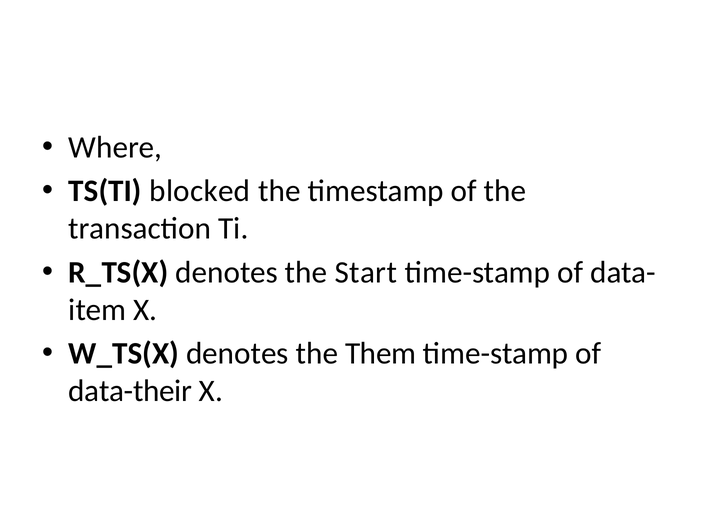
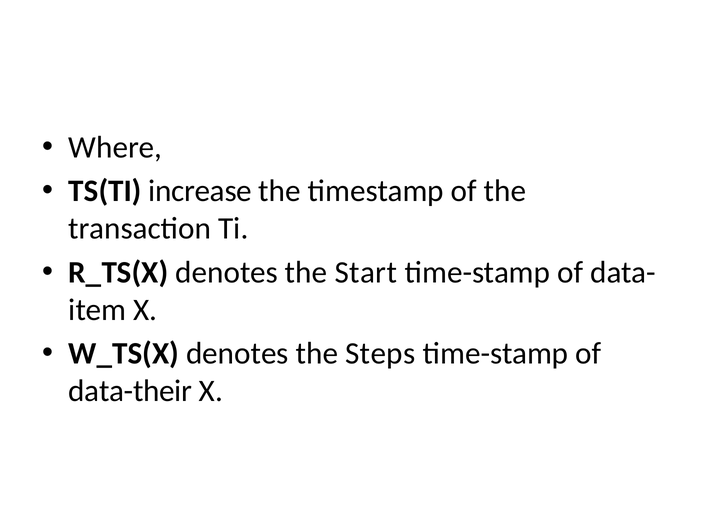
blocked: blocked -> increase
Them: Them -> Steps
